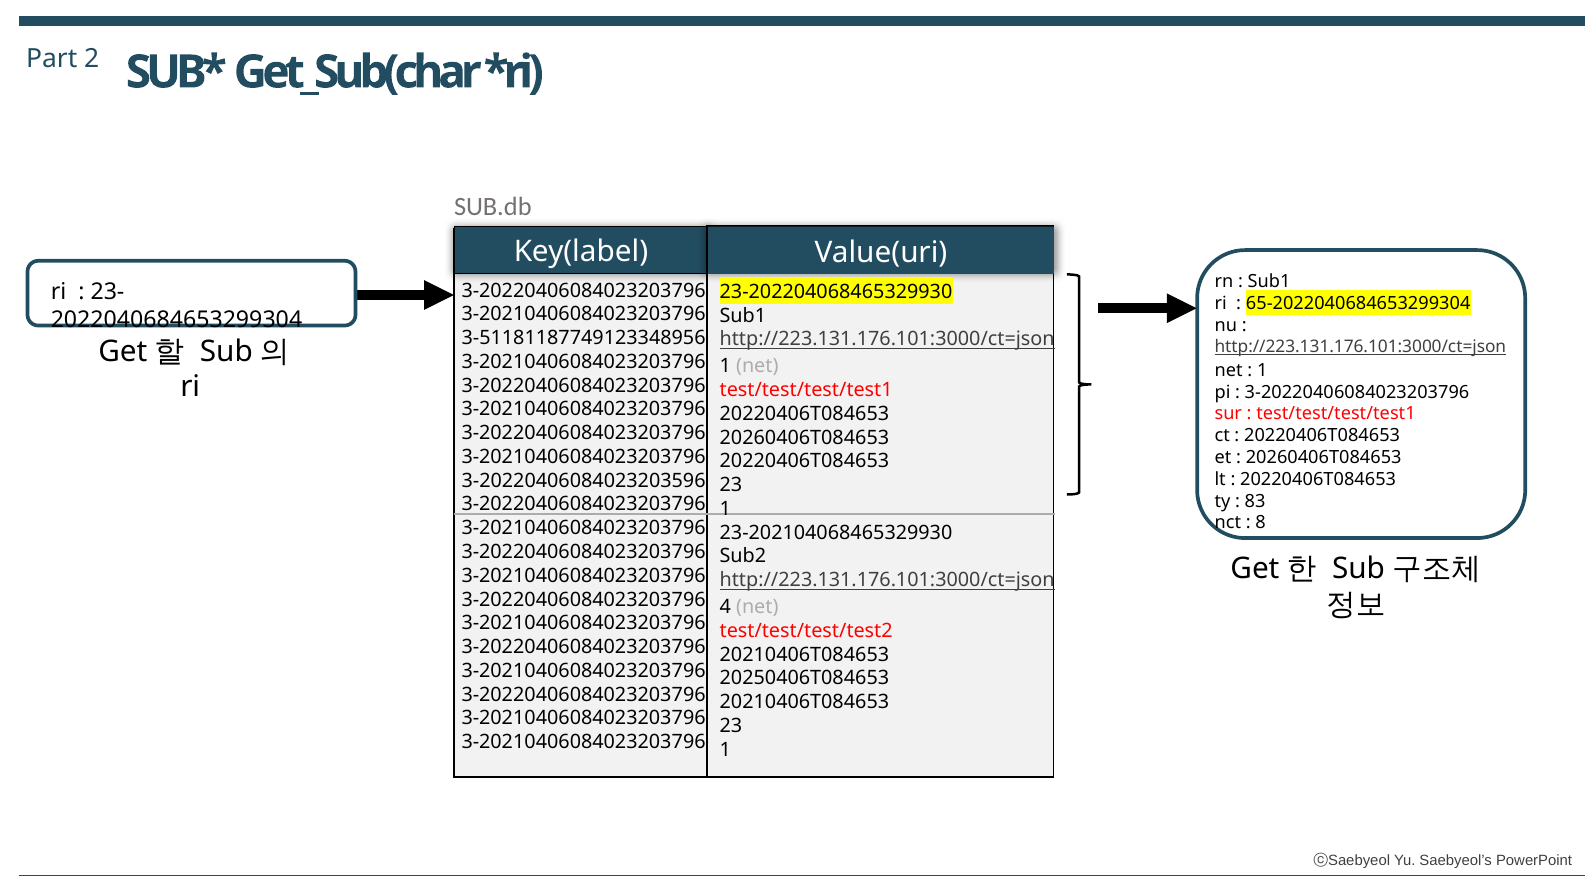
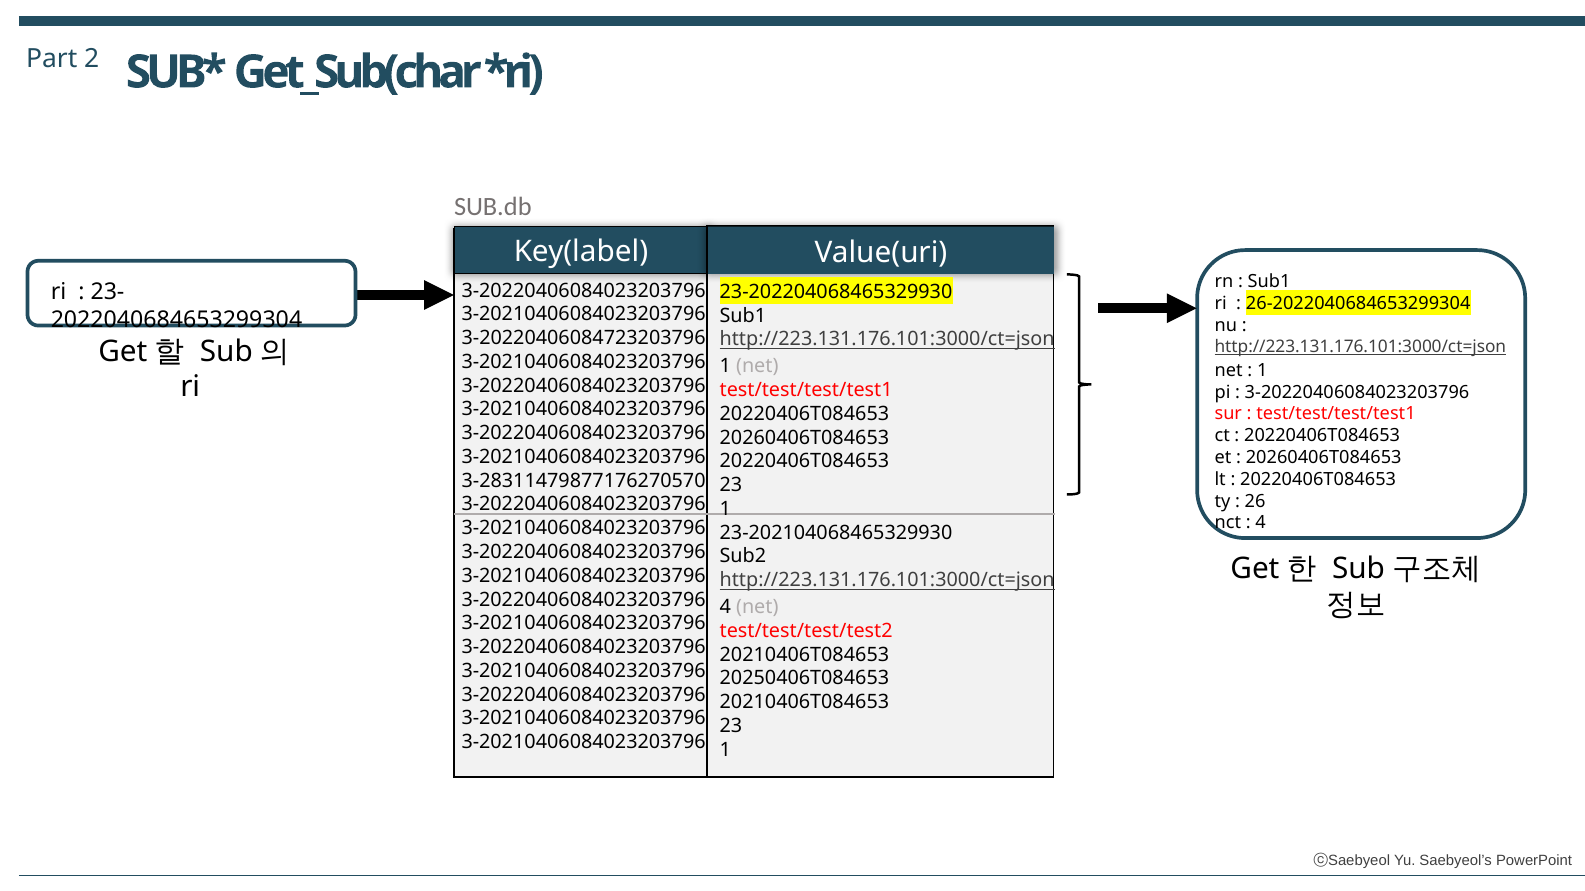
65-2022040684653299304: 65-2022040684653299304 -> 26-2022040684653299304
3-51181187749123348956: 3-51181187749123348956 -> 3-20220406084723203796
3-20220406084023203596: 3-20220406084023203596 -> 3-28311479877176270570
83: 83 -> 26
8 at (1261, 523): 8 -> 4
